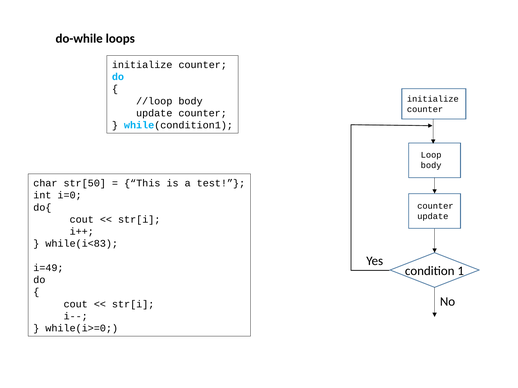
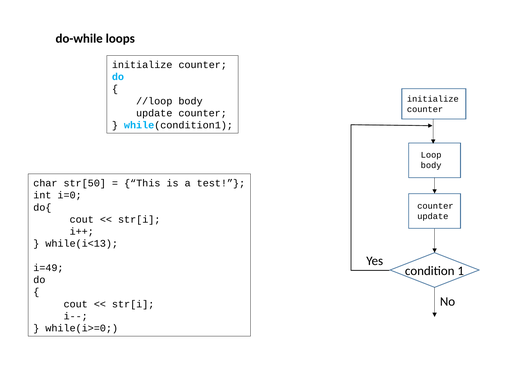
while(i<83: while(i<83 -> while(i<13
